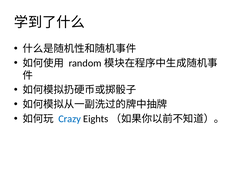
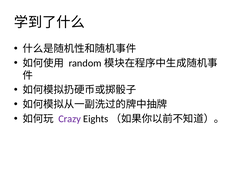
Crazy colour: blue -> purple
